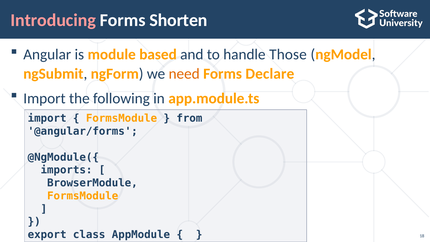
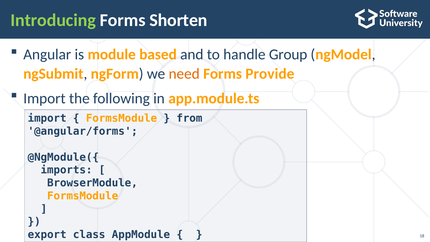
Introducing colour: pink -> light green
Those: Those -> Group
Declare: Declare -> Provide
